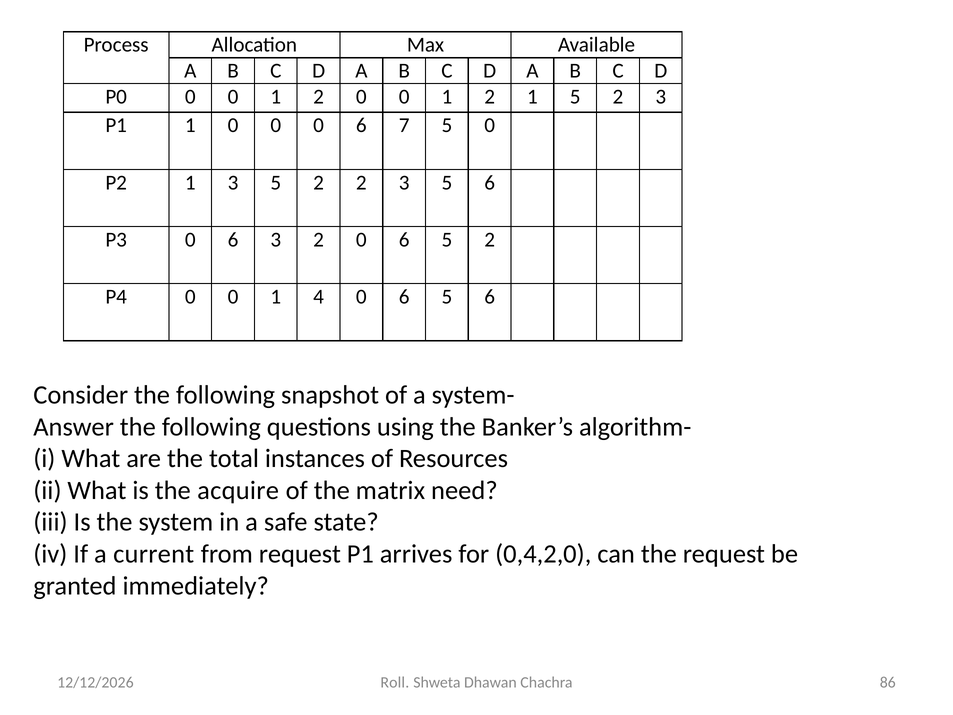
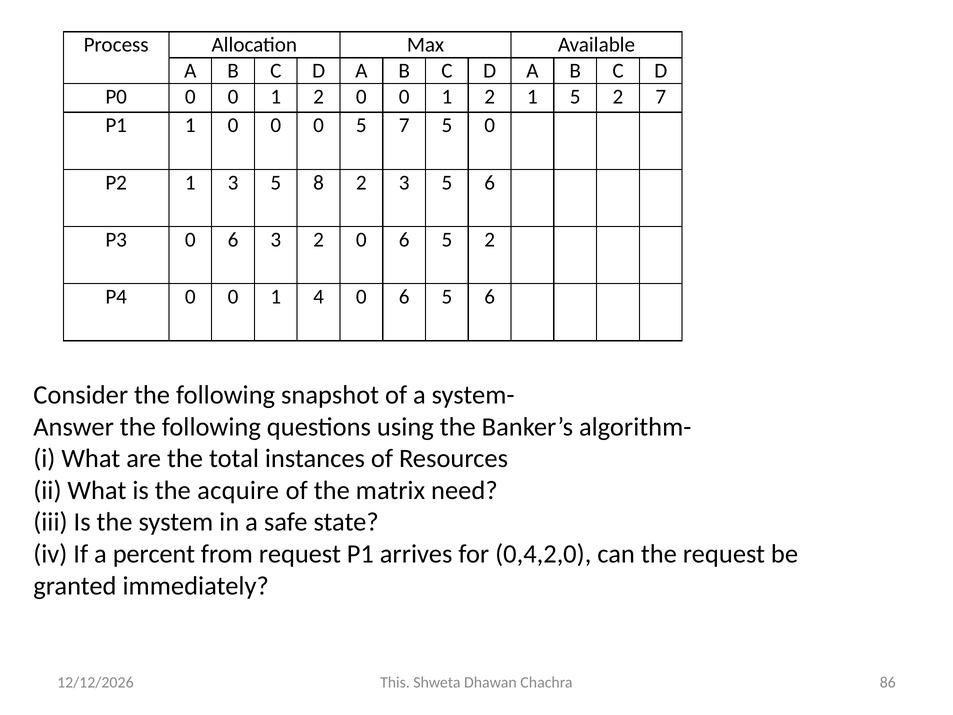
5 2 3: 3 -> 7
0 0 6: 6 -> 5
3 5 2: 2 -> 8
current: current -> percent
Roll: Roll -> This
